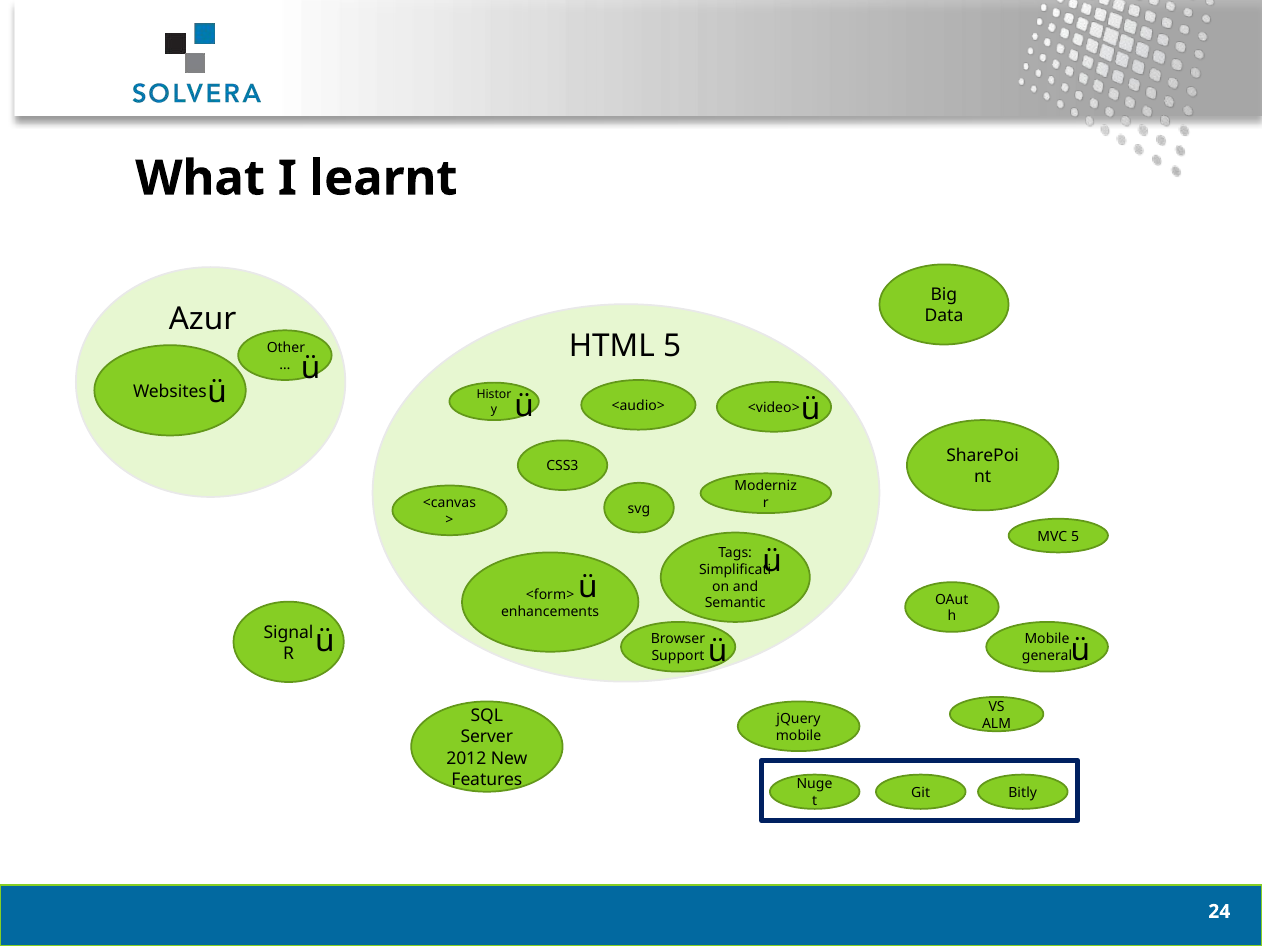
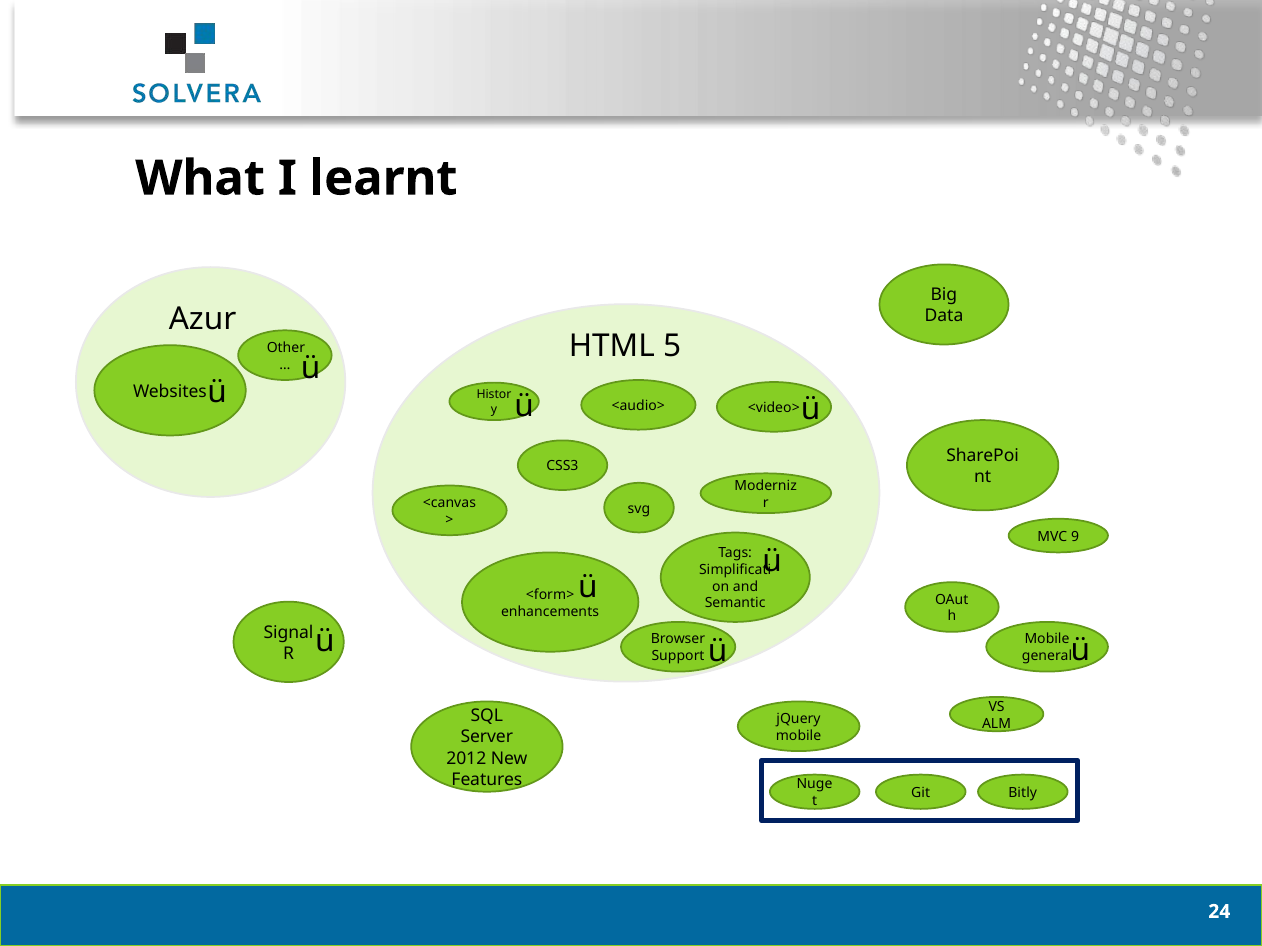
MVC 5: 5 -> 9
